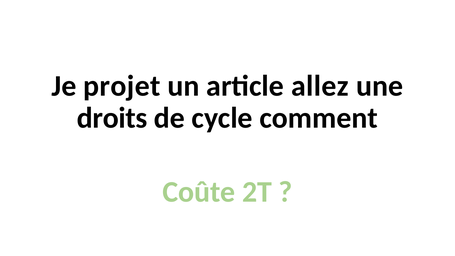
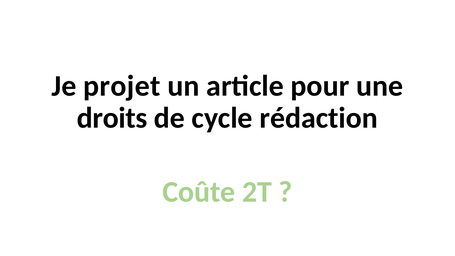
allez: allez -> pour
comment: comment -> rédaction
